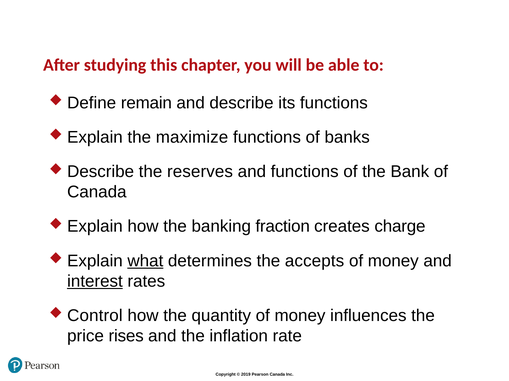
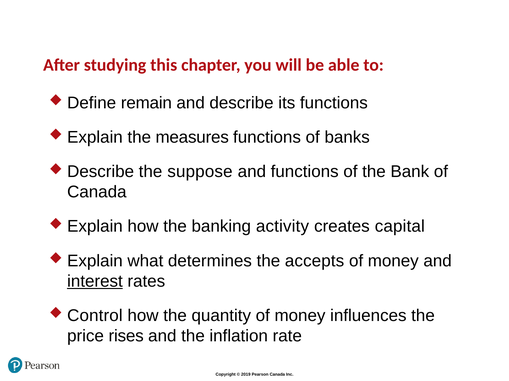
maximize: maximize -> measures
reserves: reserves -> suppose
fraction: fraction -> activity
charge: charge -> capital
what underline: present -> none
